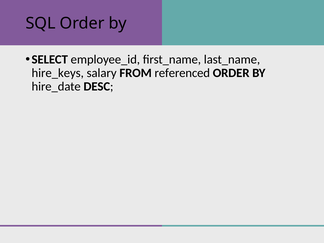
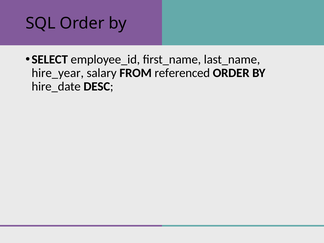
hire_keys: hire_keys -> hire_year
